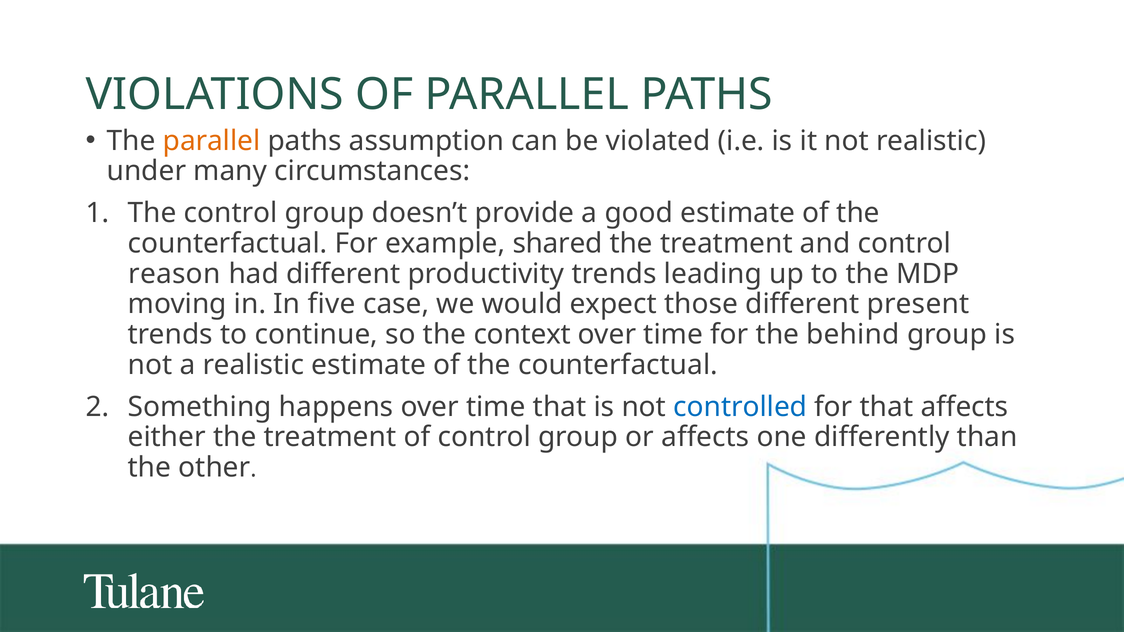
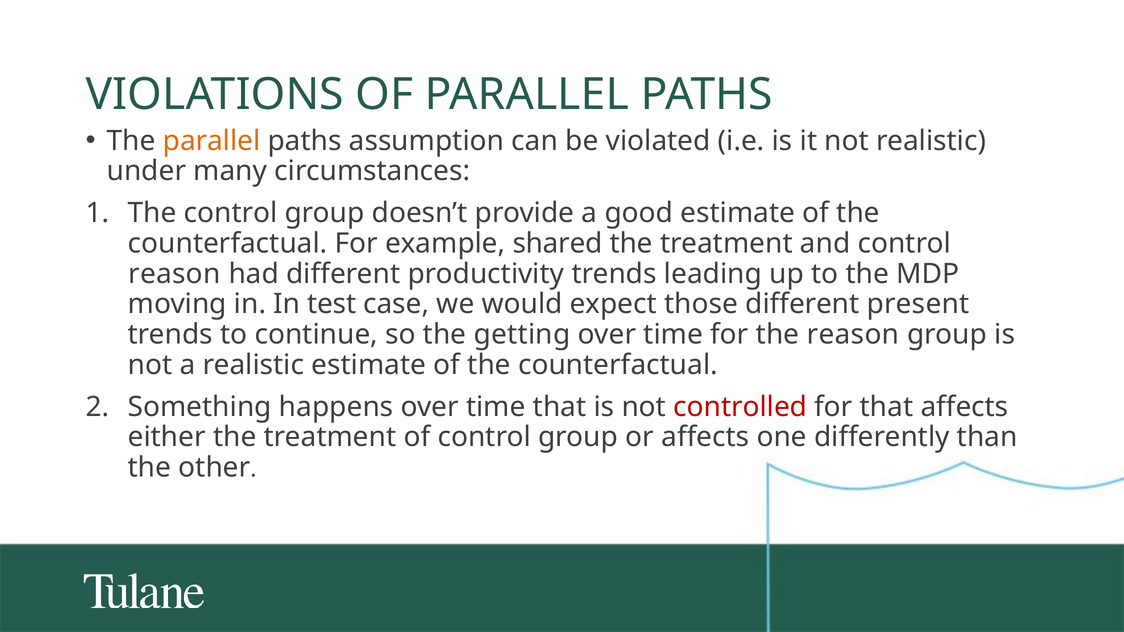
five: five -> test
context: context -> getting
the behind: behind -> reason
controlled colour: blue -> red
